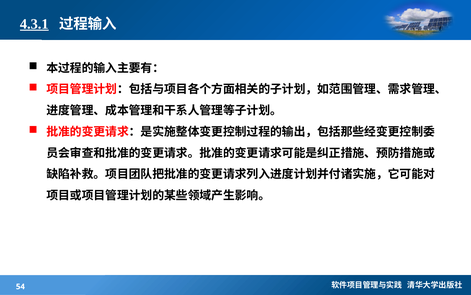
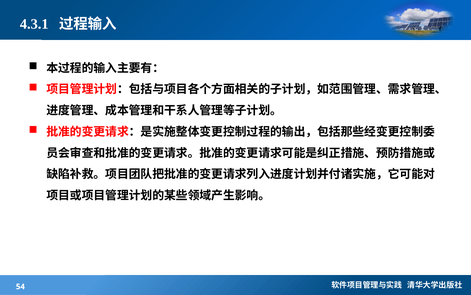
4.3.1 underline: present -> none
